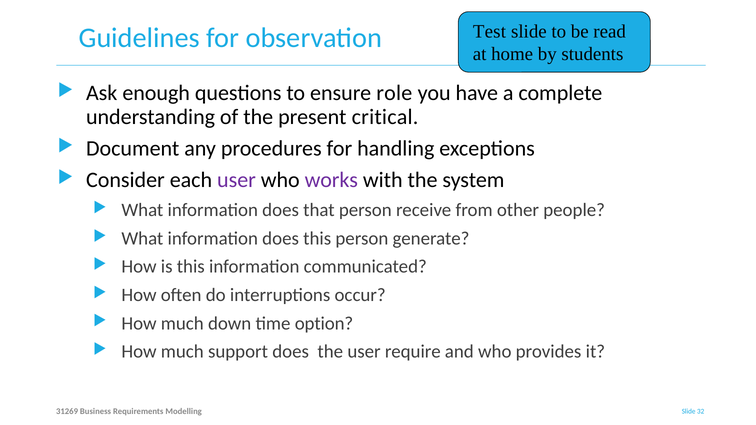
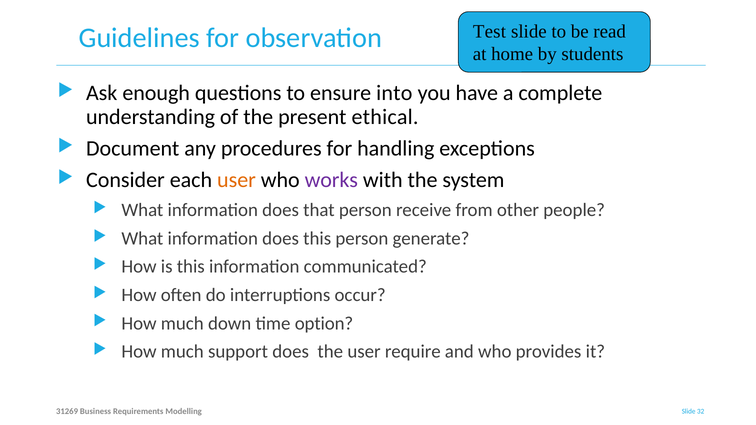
role: role -> into
critical: critical -> ethical
user at (236, 180) colour: purple -> orange
